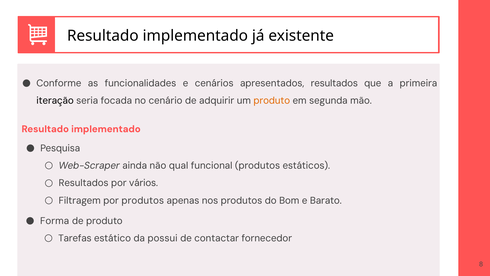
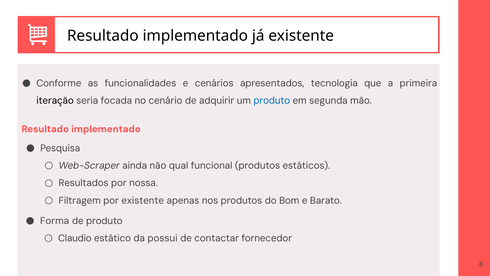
apresentados resultados: resultados -> tecnologia
produto at (272, 101) colour: orange -> blue
vários: vários -> nossa
por produtos: produtos -> existente
Tarefas: Tarefas -> Claudio
